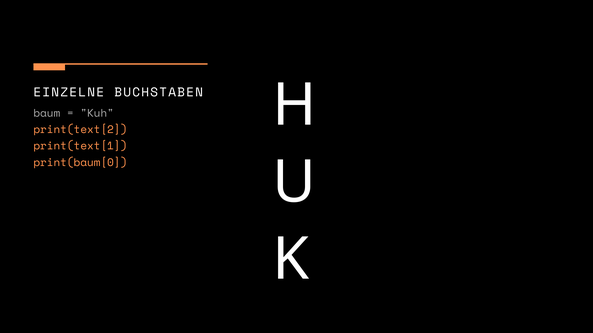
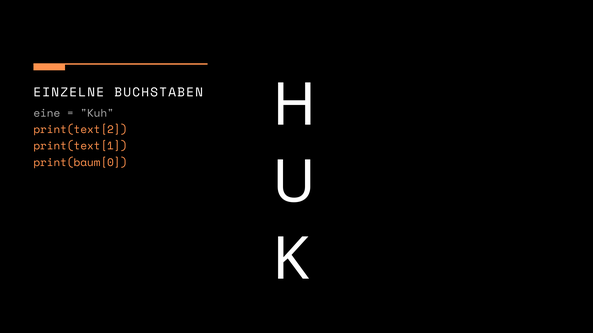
baum: baum -> eine
